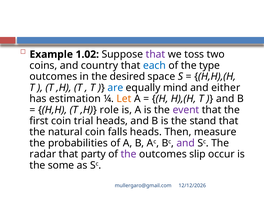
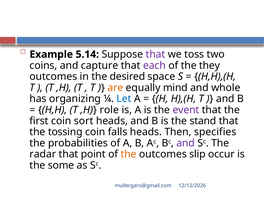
1.02: 1.02 -> 5.14
country: country -> capture
each colour: blue -> purple
type: type -> they
are colour: blue -> orange
either: either -> whole
estimation: estimation -> organizing
Let colour: orange -> blue
trial: trial -> sort
natural: natural -> tossing
measure: measure -> specifies
party: party -> point
the at (129, 154) colour: purple -> orange
